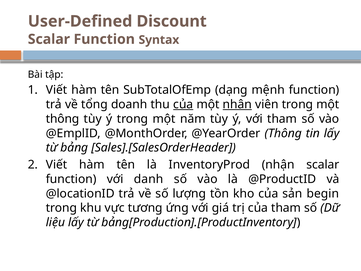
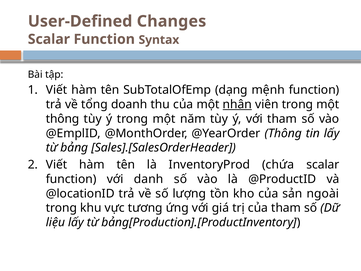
Discount: Discount -> Changes
của at (183, 104) underline: present -> none
nhận: nhận -> chứa
begin: begin -> ngoài
